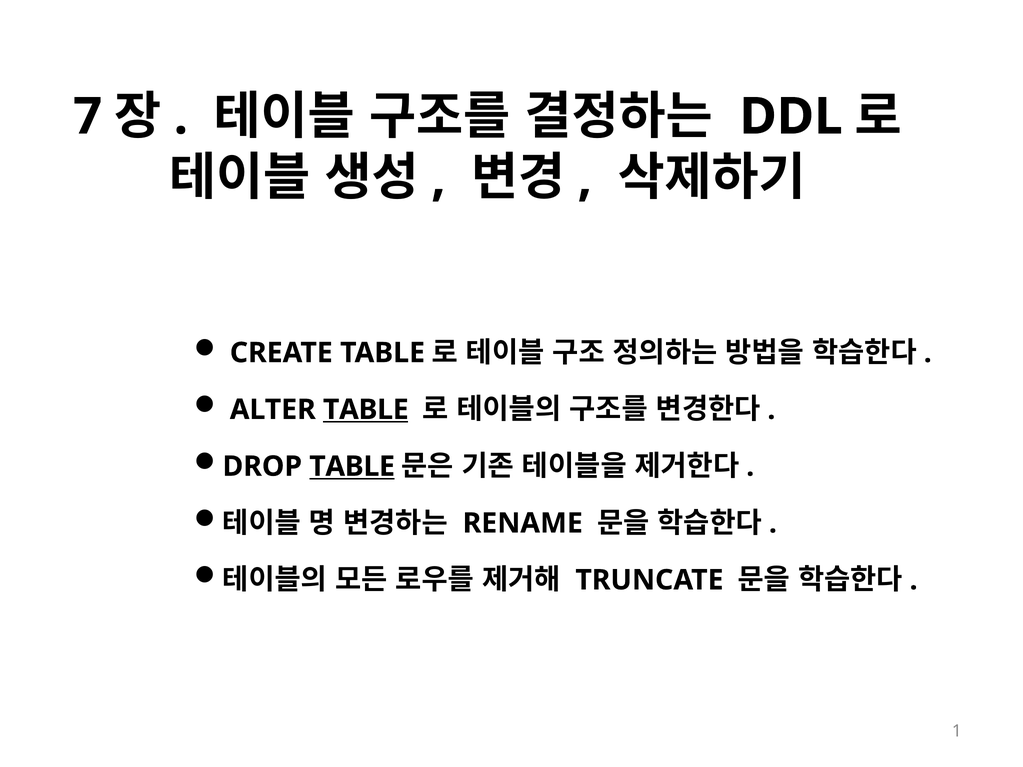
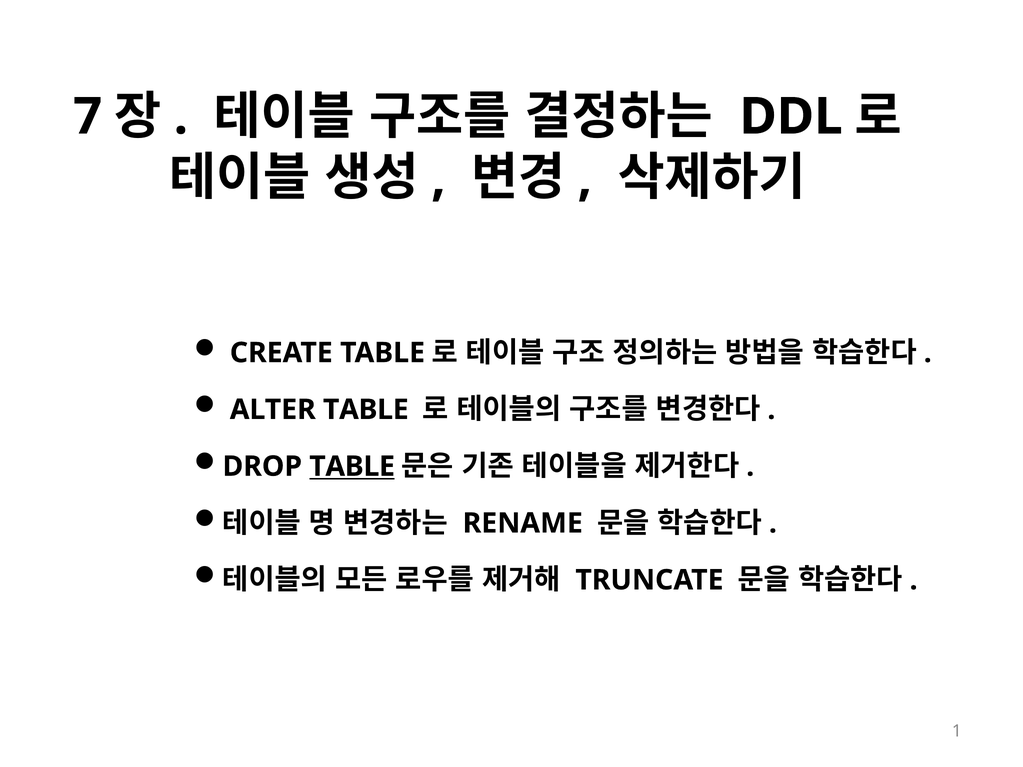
TABLE at (366, 410) underline: present -> none
